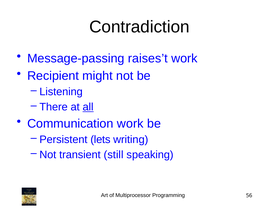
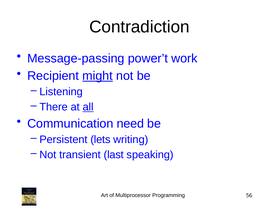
raises’t: raises’t -> power’t
might underline: none -> present
Communication work: work -> need
still: still -> last
